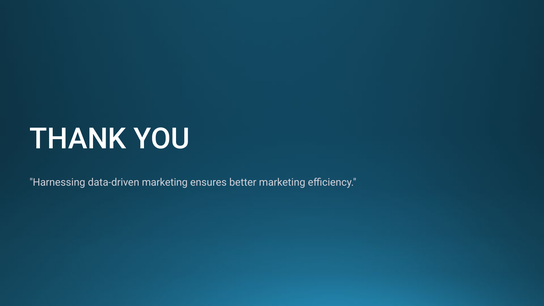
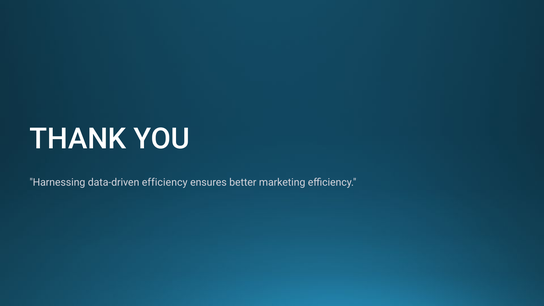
data-driven marketing: marketing -> efficiency
